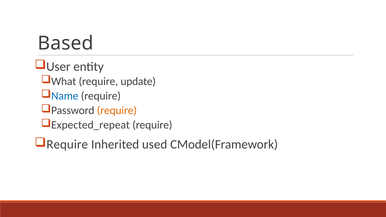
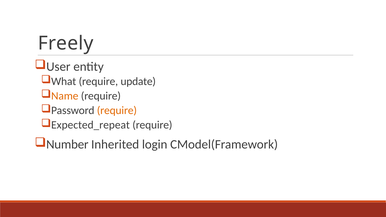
Based: Based -> Freely
Name colour: blue -> orange
Require at (67, 145): Require -> Number
used: used -> login
